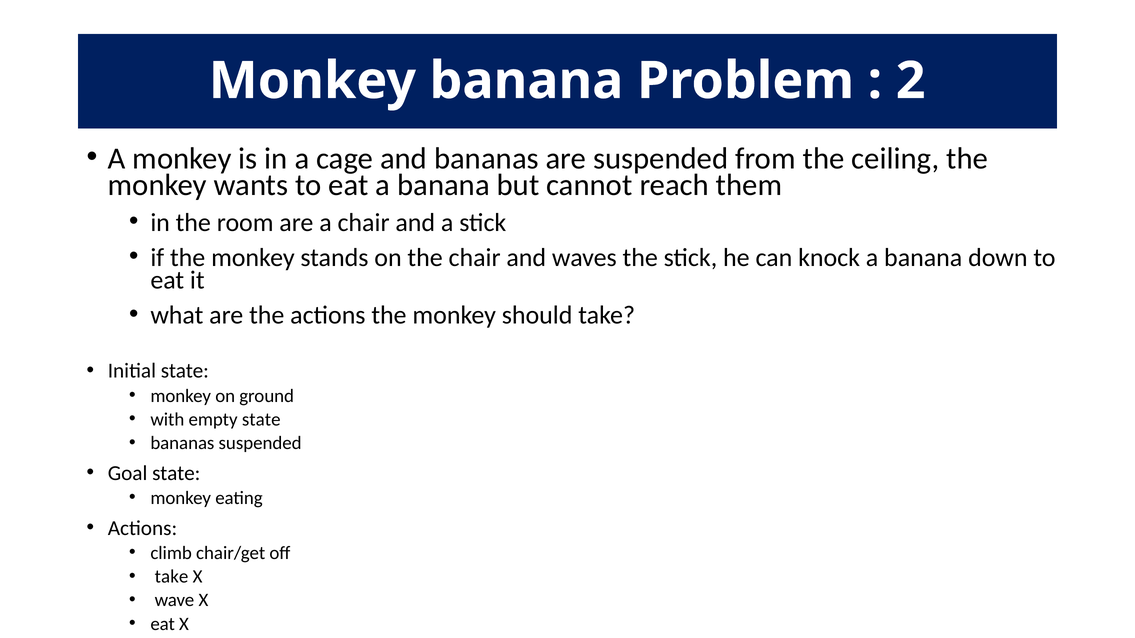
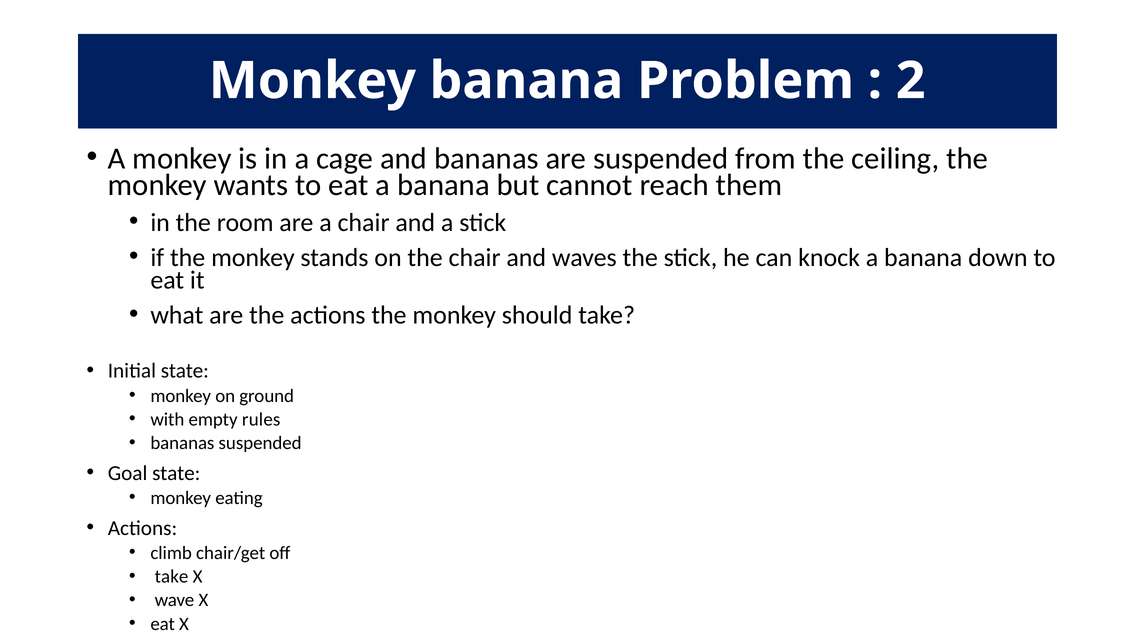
empty state: state -> rules
